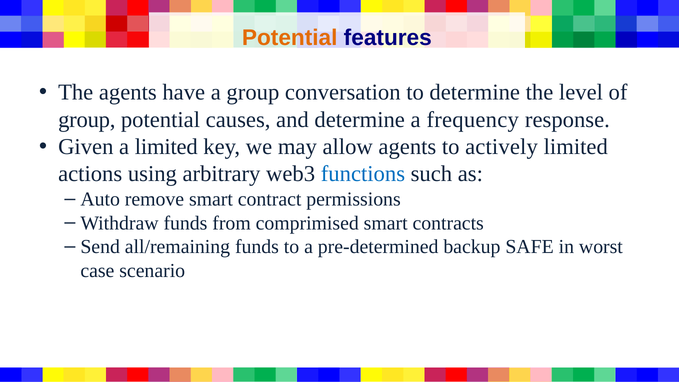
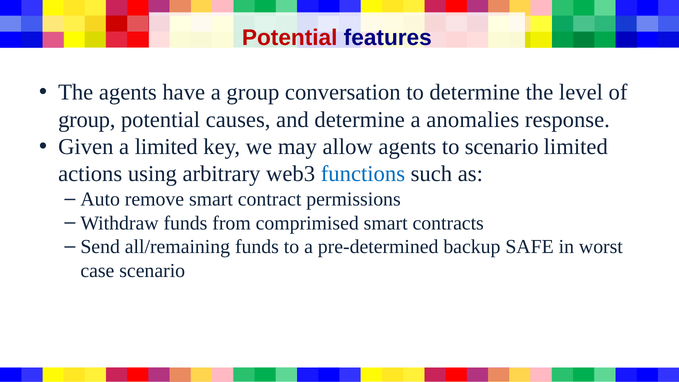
Potential at (290, 38) colour: orange -> red
frequency: frequency -> anomalies
to actively: actively -> scenario
